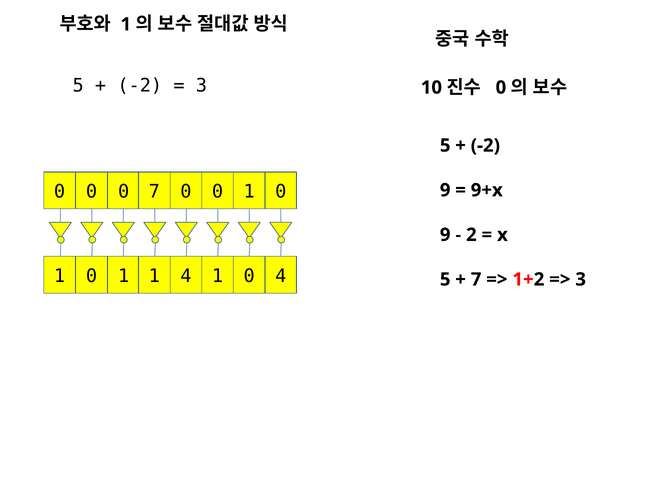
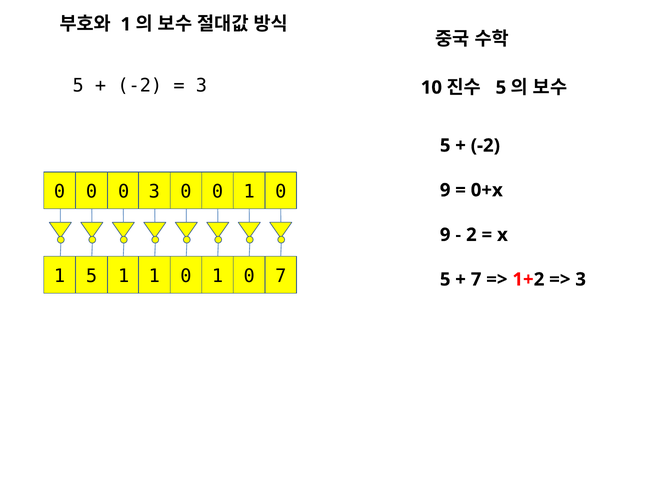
0 at (501, 87): 0 -> 5
0 7: 7 -> 3
9+x: 9+x -> 0+x
0 at (92, 276): 0 -> 5
1 1 4: 4 -> 0
0 4: 4 -> 7
